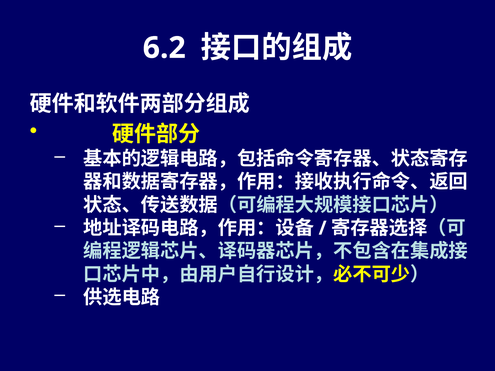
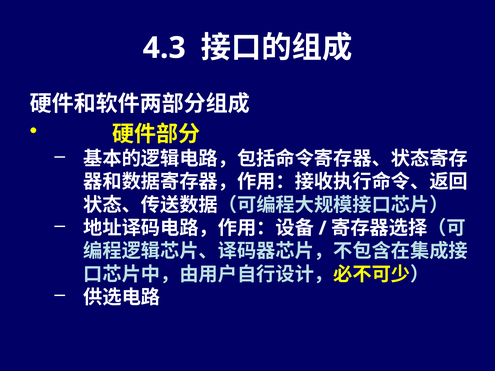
6.2: 6.2 -> 4.3
